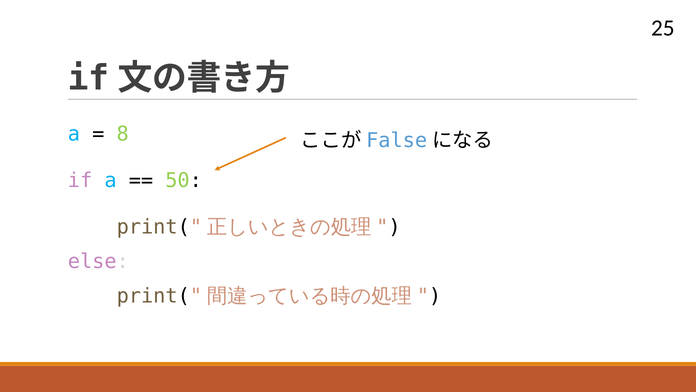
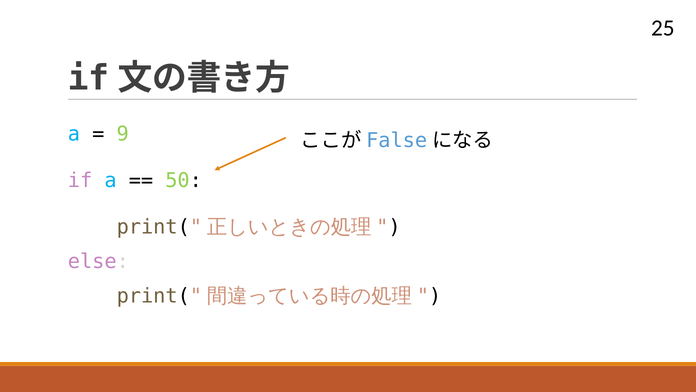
8: 8 -> 9
